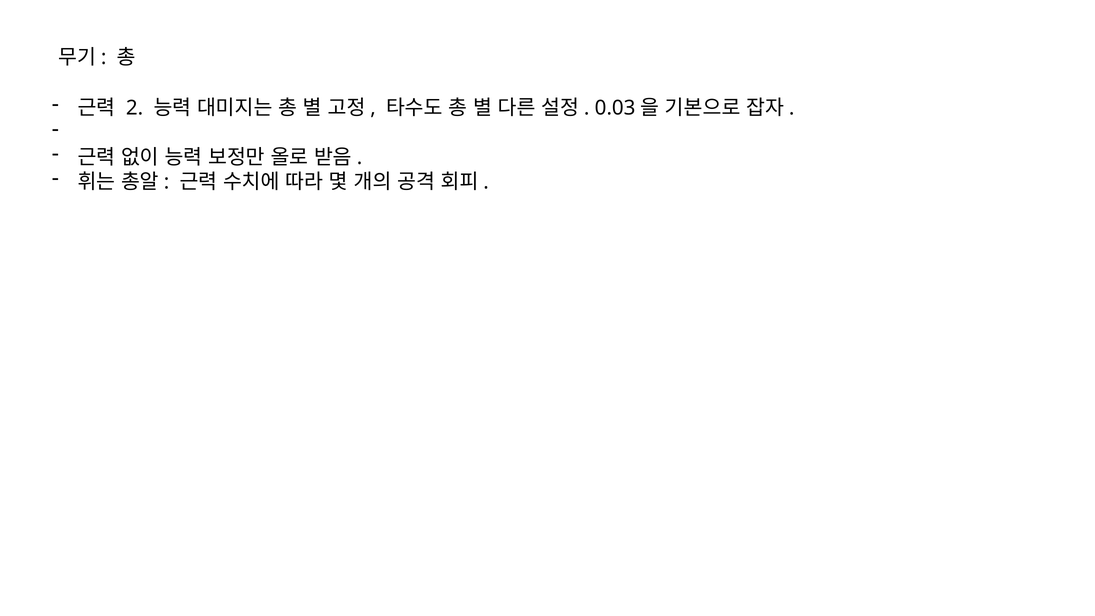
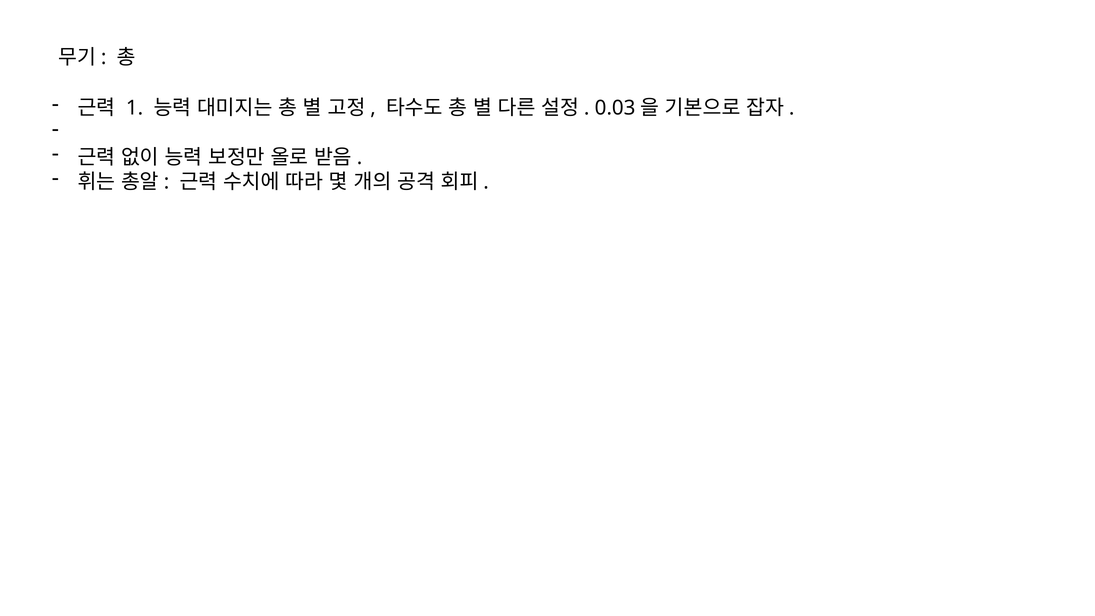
2: 2 -> 1
